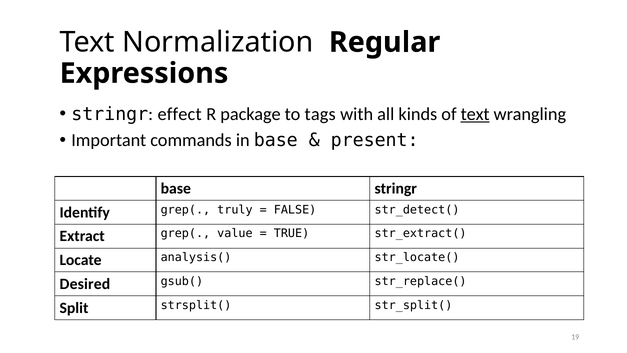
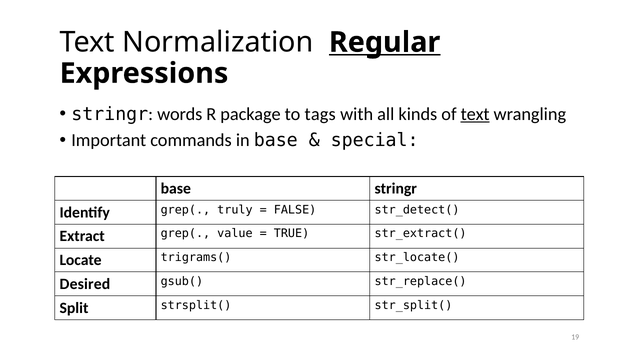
Regular underline: none -> present
effect: effect -> words
present: present -> special
analysis(: analysis( -> trigrams(
